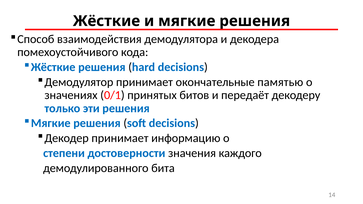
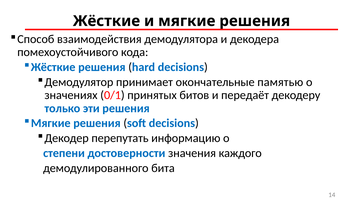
Декодер принимает: принимает -> перепутать
